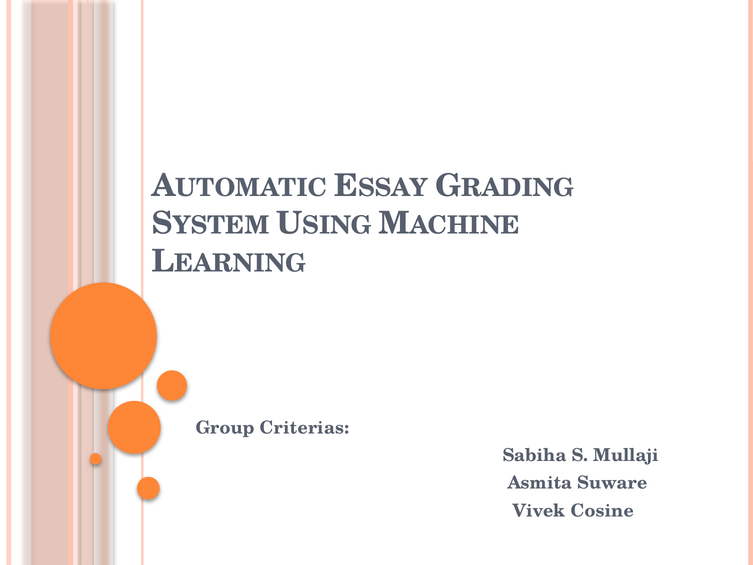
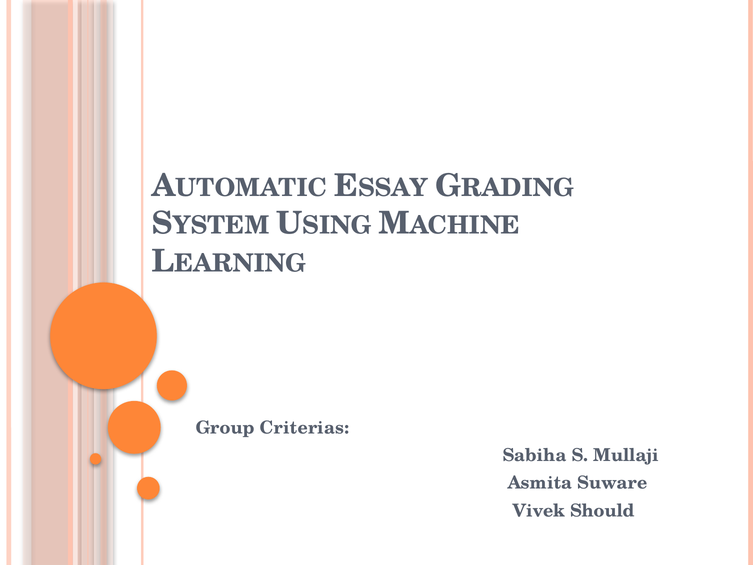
Cosine: Cosine -> Should
